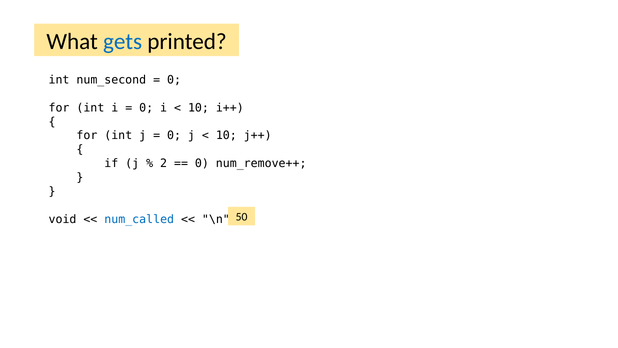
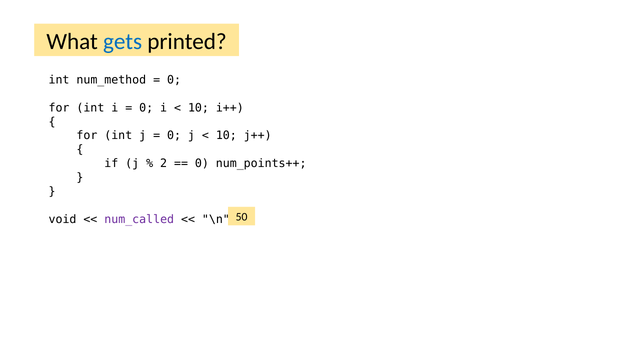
num_second: num_second -> num_method
num_remove++: num_remove++ -> num_points++
num_called colour: blue -> purple
